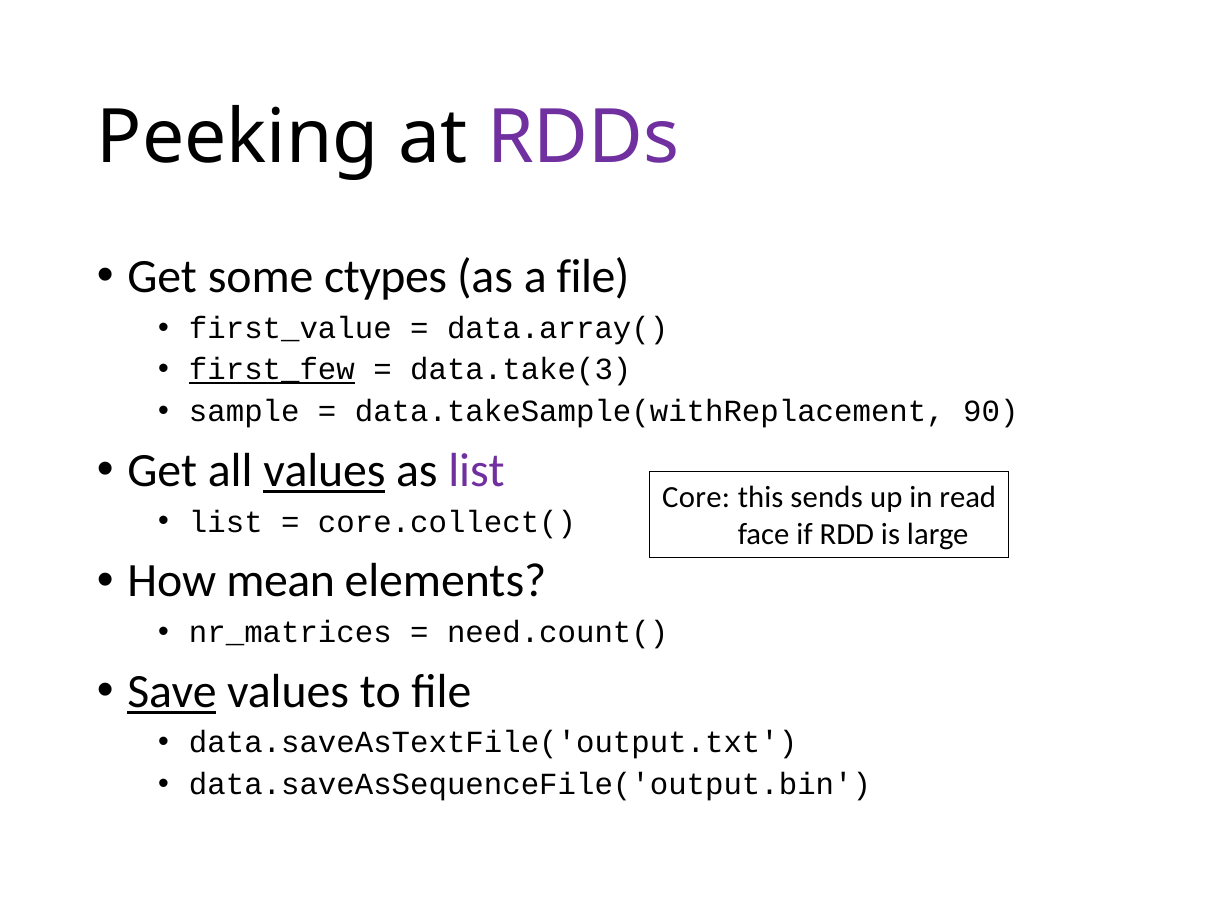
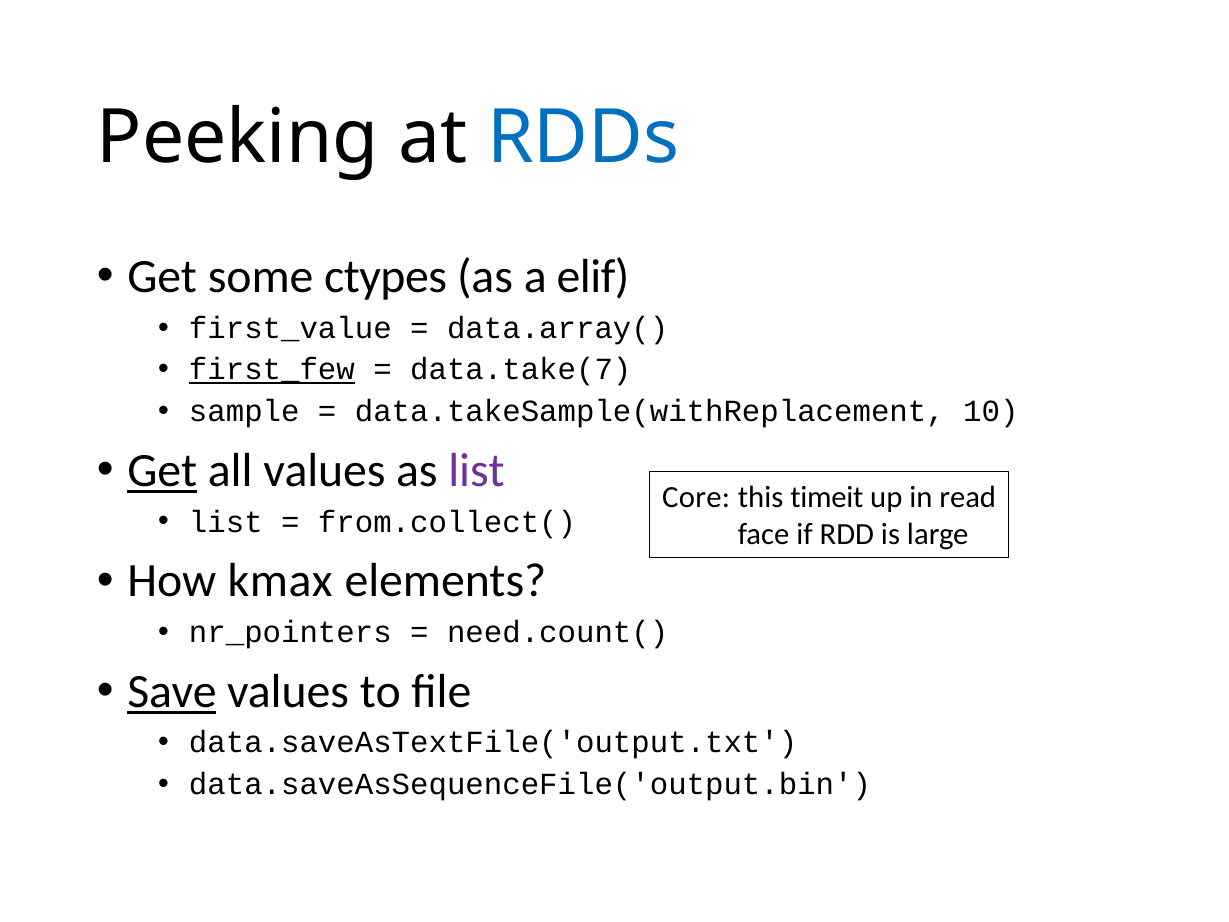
RDDs colour: purple -> blue
a file: file -> elif
data.take(3: data.take(3 -> data.take(7
90: 90 -> 10
Get at (162, 471) underline: none -> present
values at (324, 471) underline: present -> none
sends: sends -> timeit
core.collect(: core.collect( -> from.collect(
mean: mean -> kmax
nr_matrices: nr_matrices -> nr_pointers
